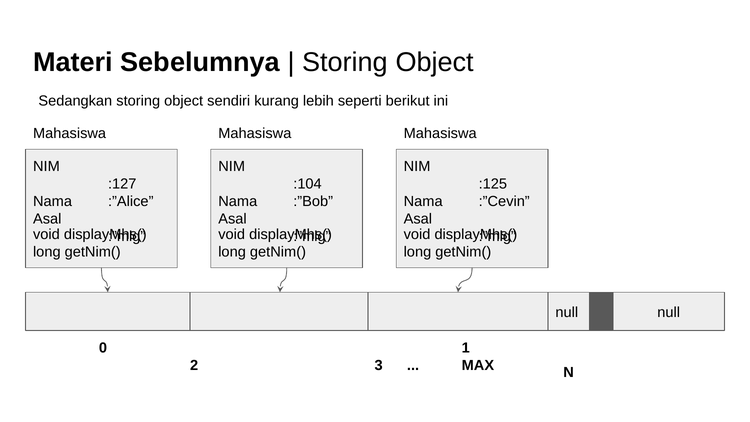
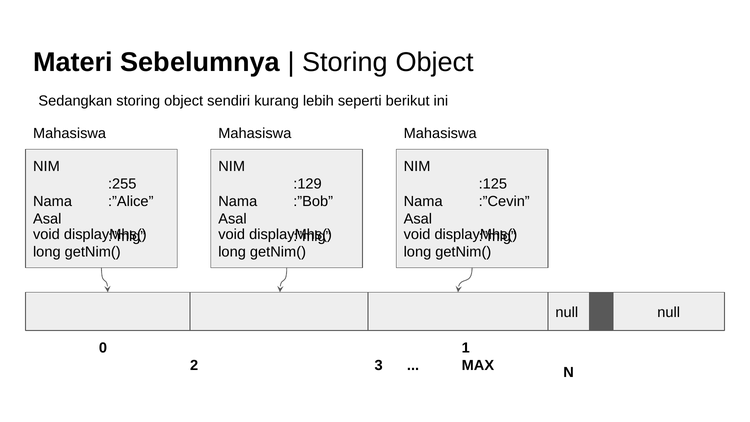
:127: :127 -> :255
:104: :104 -> :129
